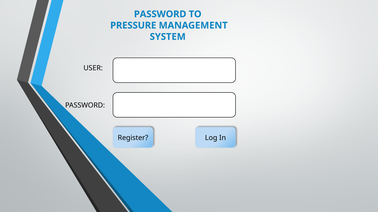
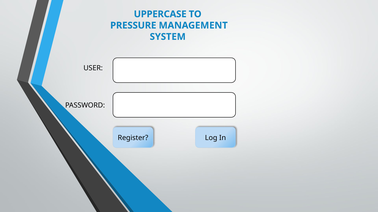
PASSWORD at (160, 14): PASSWORD -> UPPERCASE
